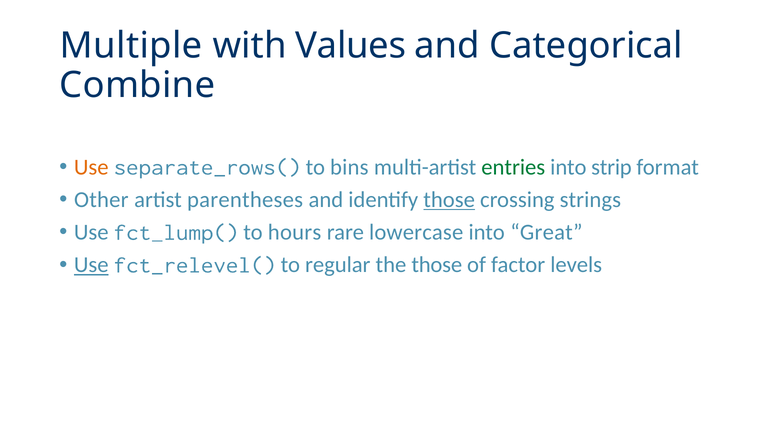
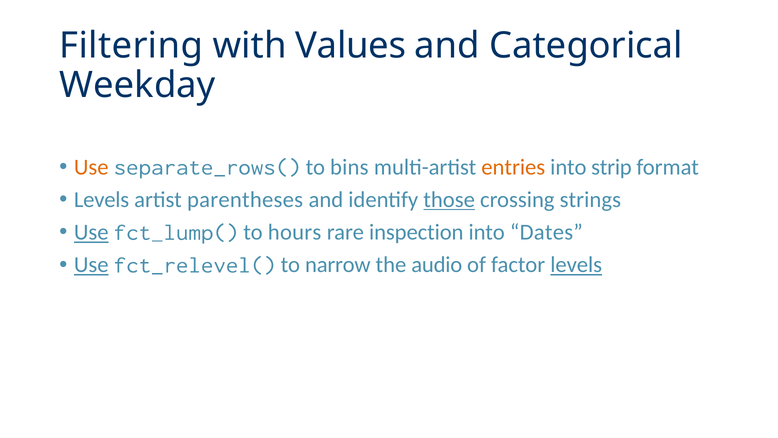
Multiple: Multiple -> Filtering
Combine: Combine -> Weekday
entries colour: green -> orange
Other at (101, 200): Other -> Levels
Use at (91, 232) underline: none -> present
lowercase: lowercase -> inspection
Great: Great -> Dates
regular: regular -> narrow
the those: those -> audio
levels at (576, 265) underline: none -> present
